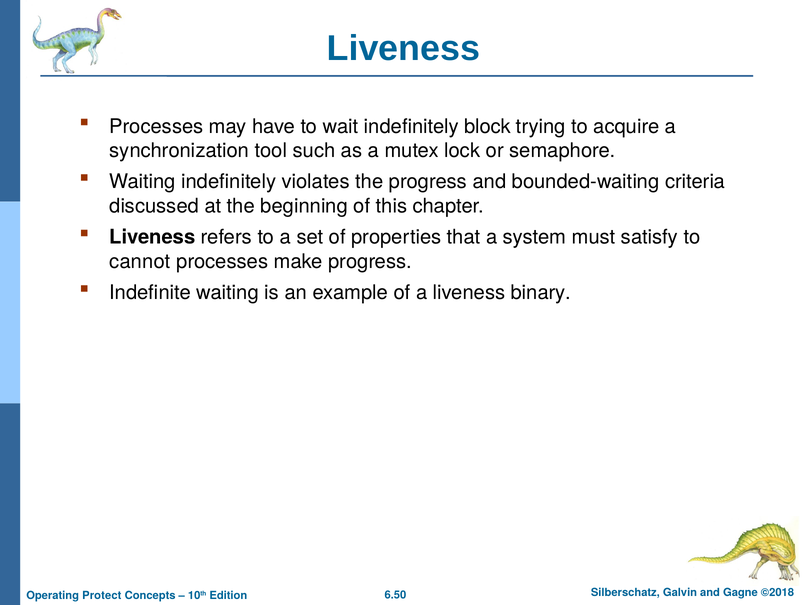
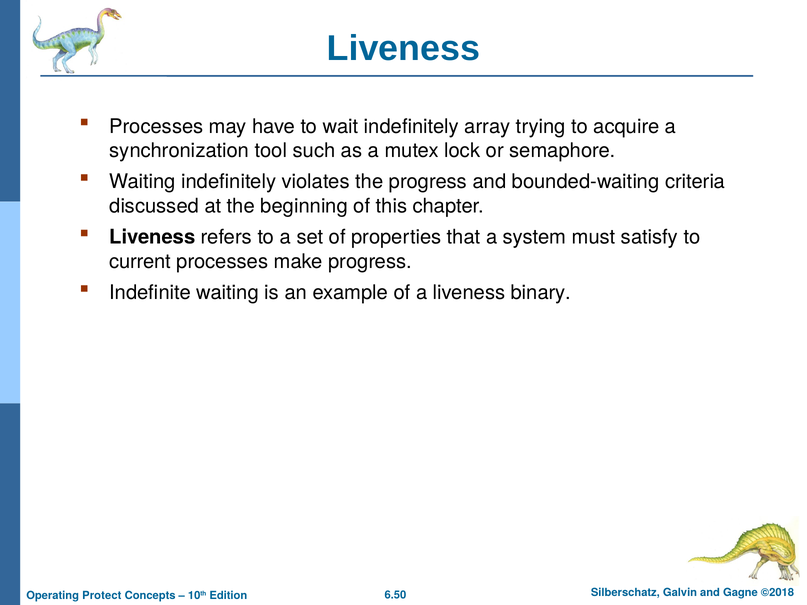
block: block -> array
cannot: cannot -> current
